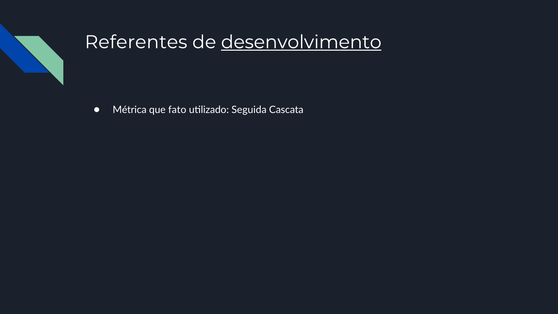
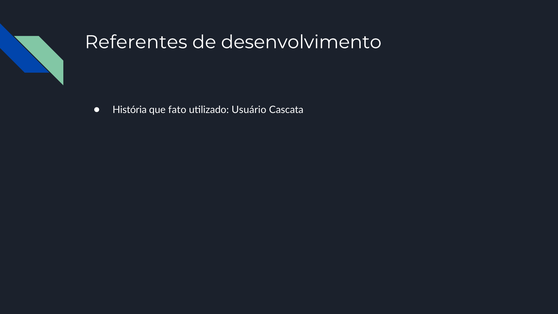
desenvolvimento underline: present -> none
Métrica: Métrica -> História
Seguida: Seguida -> Usuário
